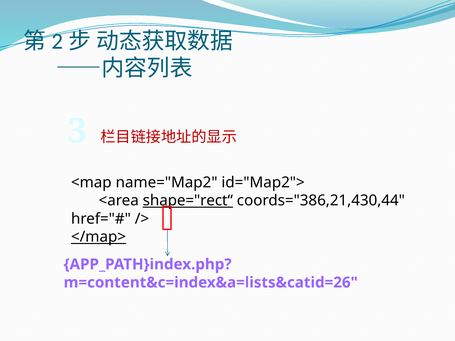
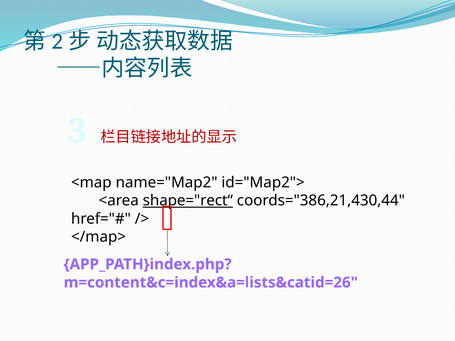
</map> underline: present -> none
